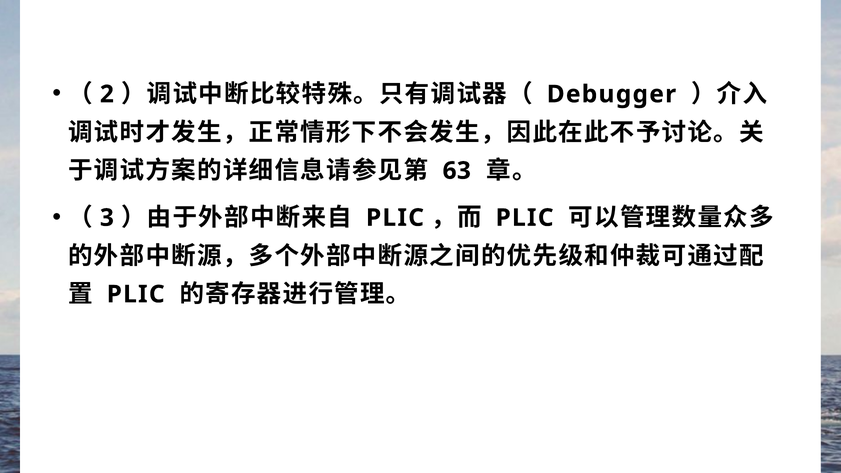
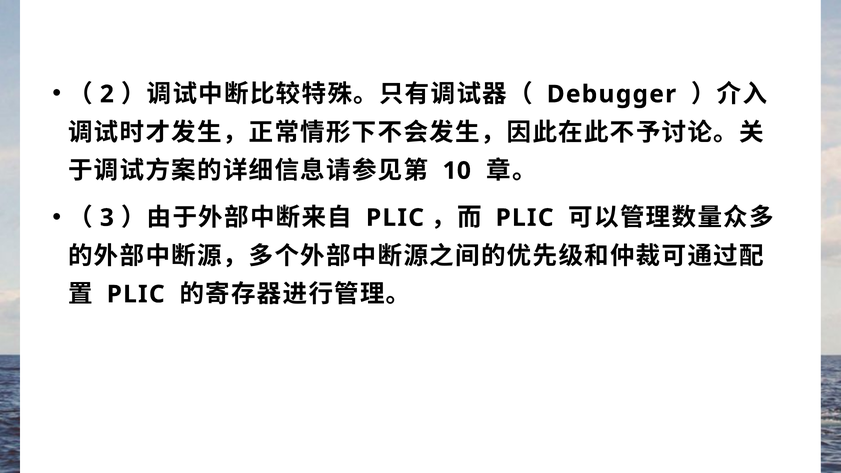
63: 63 -> 10
